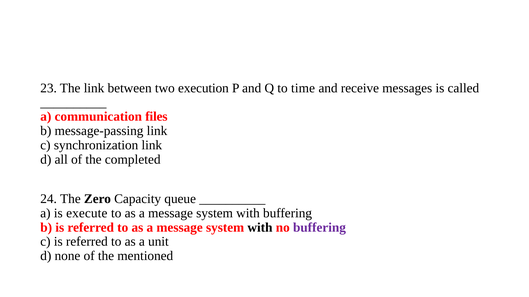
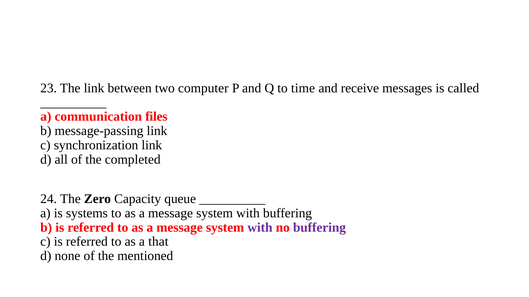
execution: execution -> computer
execute: execute -> systems
with at (260, 228) colour: black -> purple
unit: unit -> that
